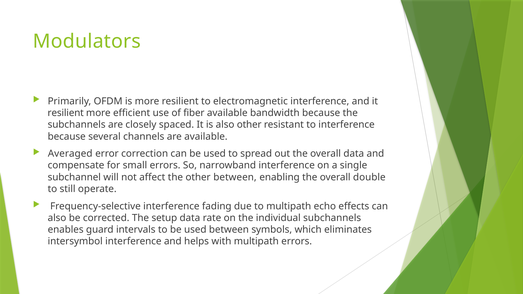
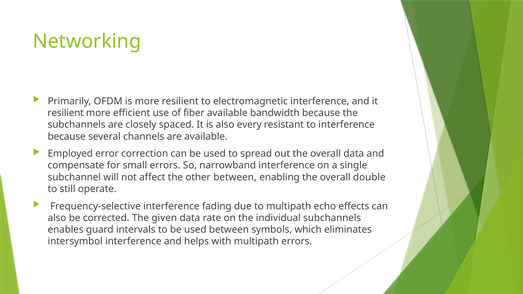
Modulators: Modulators -> Networking
also other: other -> every
Averaged: Averaged -> Employed
setup: setup -> given
